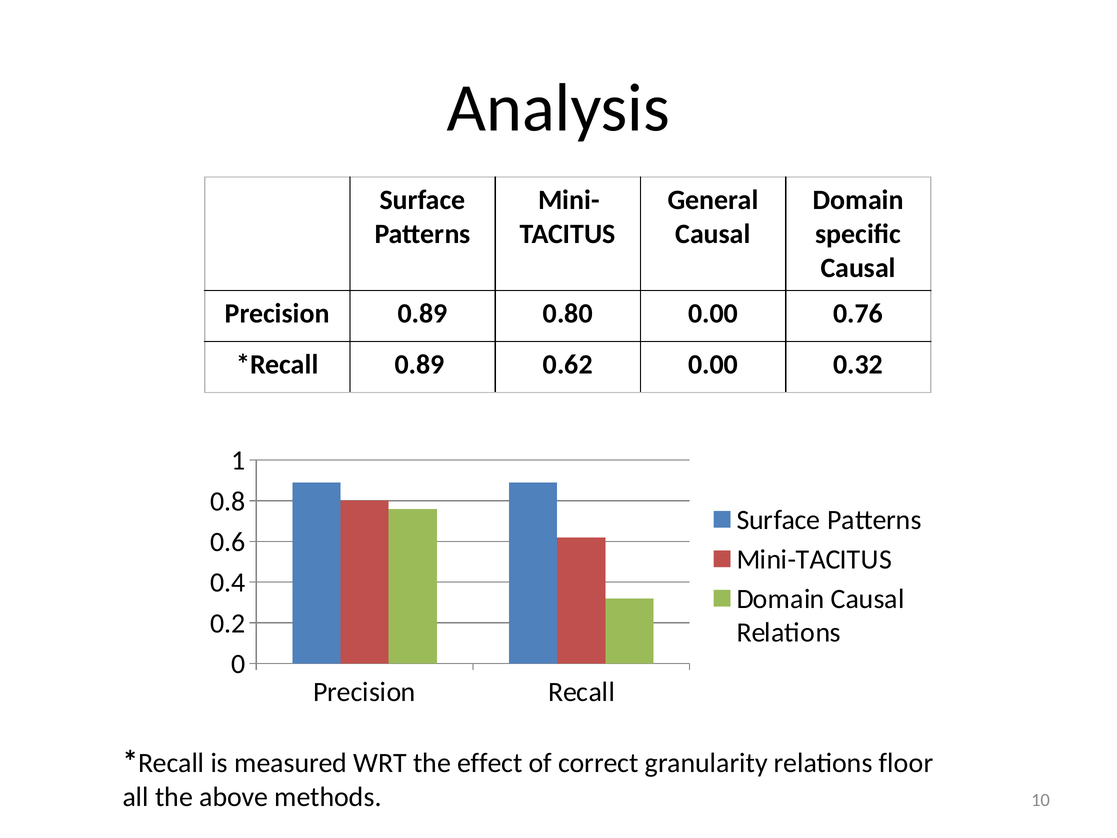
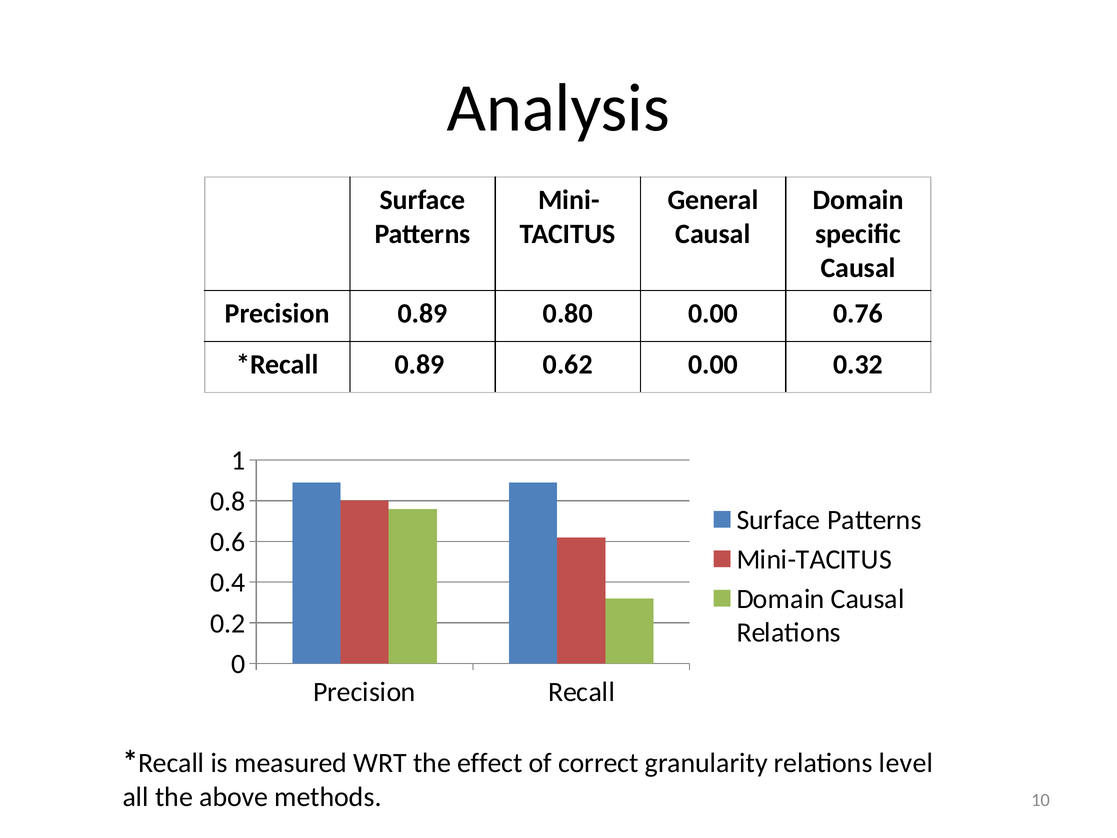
floor: floor -> level
